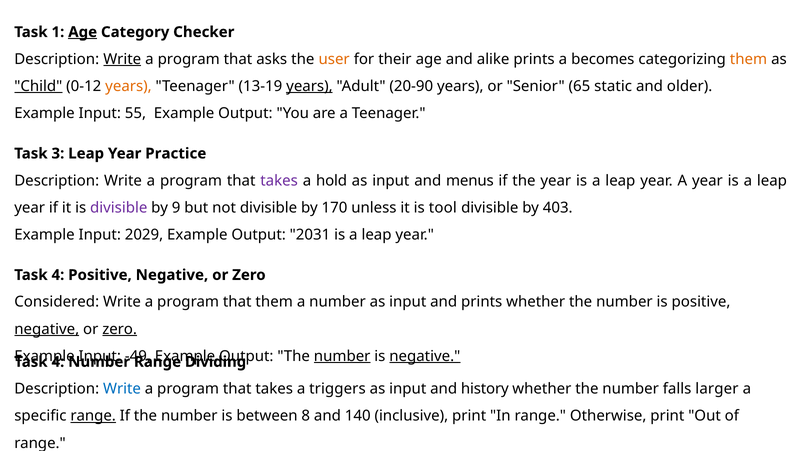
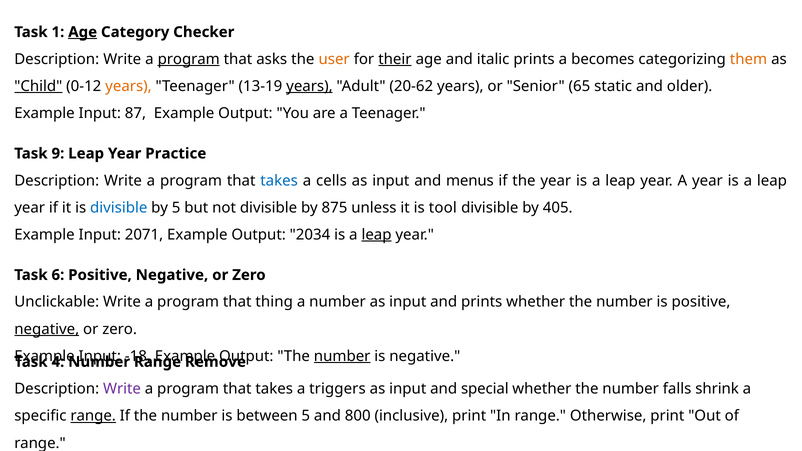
Write at (122, 59) underline: present -> none
program at (189, 59) underline: none -> present
their underline: none -> present
alike: alike -> italic
20-90: 20-90 -> 20-62
55 at (135, 113): 55 -> 87
3: 3 -> 9
takes at (279, 181) colour: purple -> blue
hold: hold -> cells
divisible at (119, 208) colour: purple -> blue
by 9: 9 -> 5
170: 170 -> 875
403: 403 -> 405
2029: 2029 -> 2071
2031: 2031 -> 2034
leap at (377, 235) underline: none -> present
4 at (58, 275): 4 -> 6
Considered: Considered -> Unclickable
that them: them -> thing
zero at (120, 329) underline: present -> none
-49: -49 -> -18
negative at (425, 356) underline: present -> none
Dividing: Dividing -> Remove
Write at (122, 389) colour: blue -> purple
history: history -> special
larger: larger -> shrink
between 8: 8 -> 5
140: 140 -> 800
